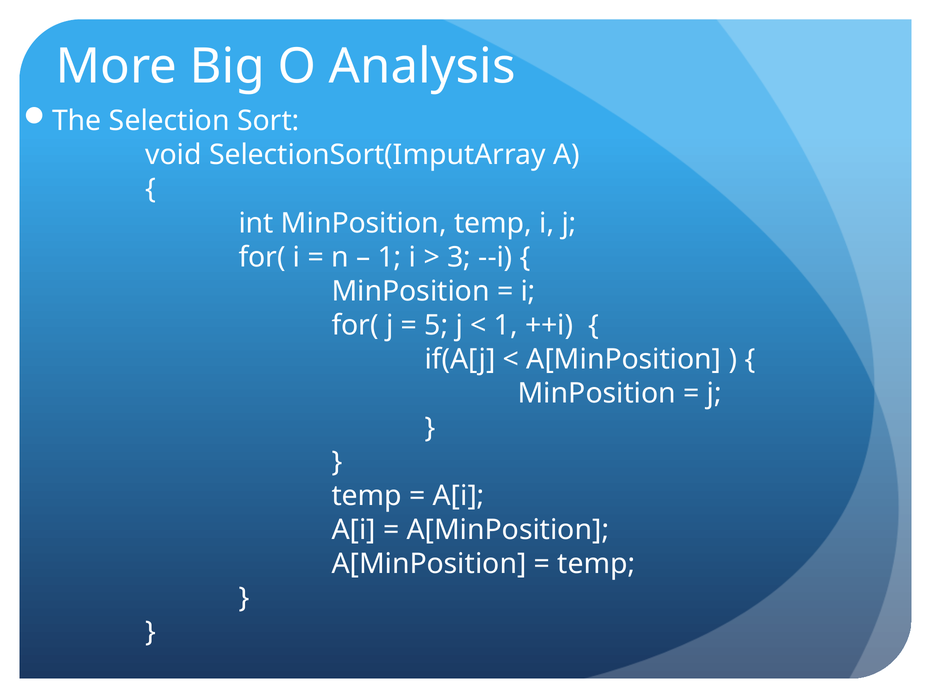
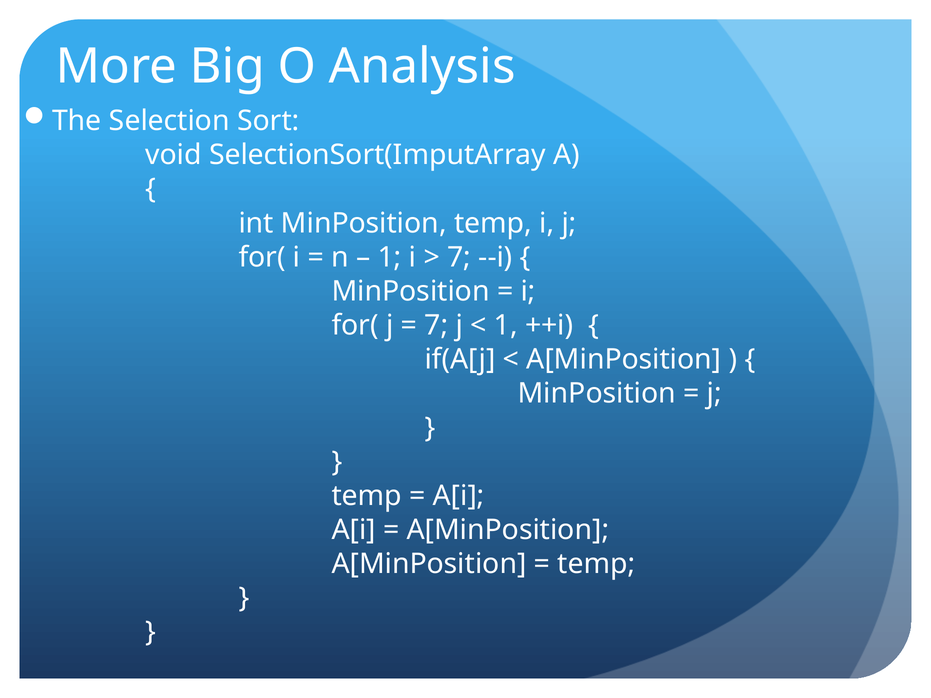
3 at (459, 257): 3 -> 7
5 at (436, 326): 5 -> 7
